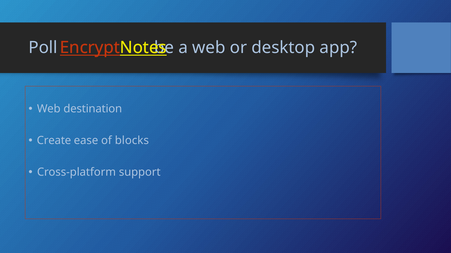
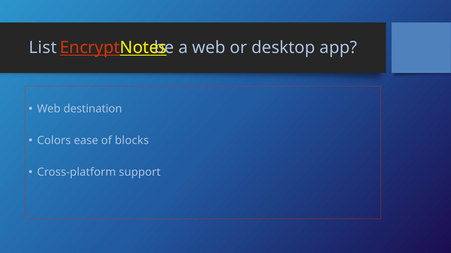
Poll: Poll -> List
Create: Create -> Colors
